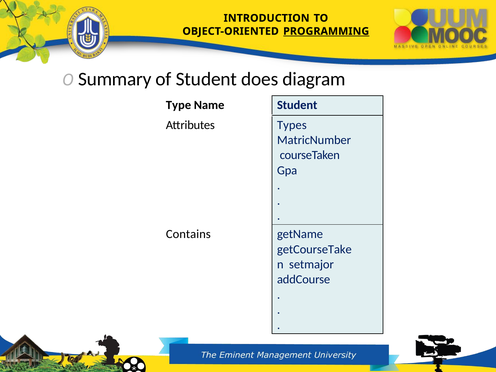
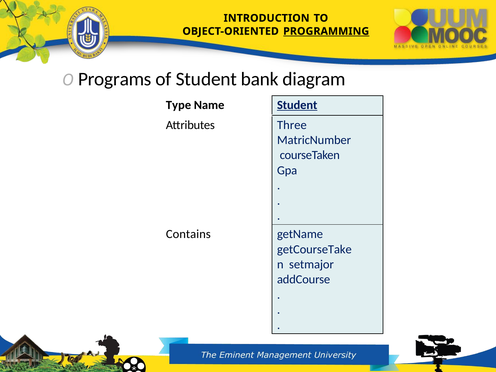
Summary: Summary -> Programs
does: does -> bank
Student at (297, 105) underline: none -> present
Types: Types -> Three
